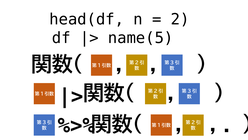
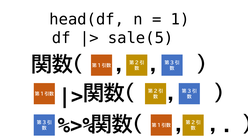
2: 2 -> 1
name(5: name(5 -> sale(5
